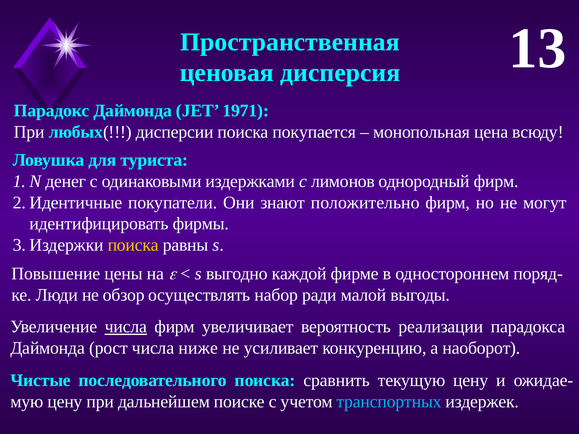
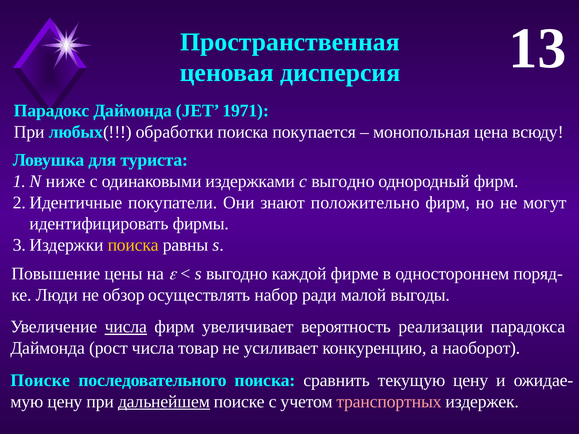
дисперсии: дисперсии -> обработки
денег: денег -> ниже
c лимонов: лимонов -> выгодно
ниже: ниже -> товар
Чистые at (41, 381): Чистые -> Поиске
дальнейшем underline: none -> present
транспортных colour: light blue -> pink
